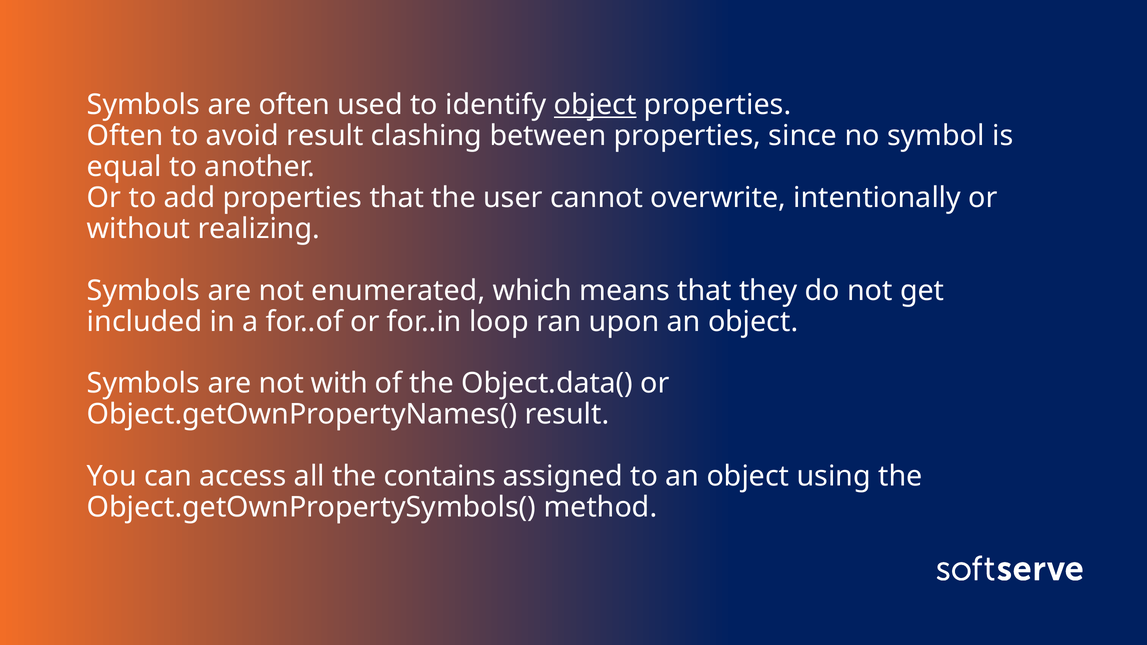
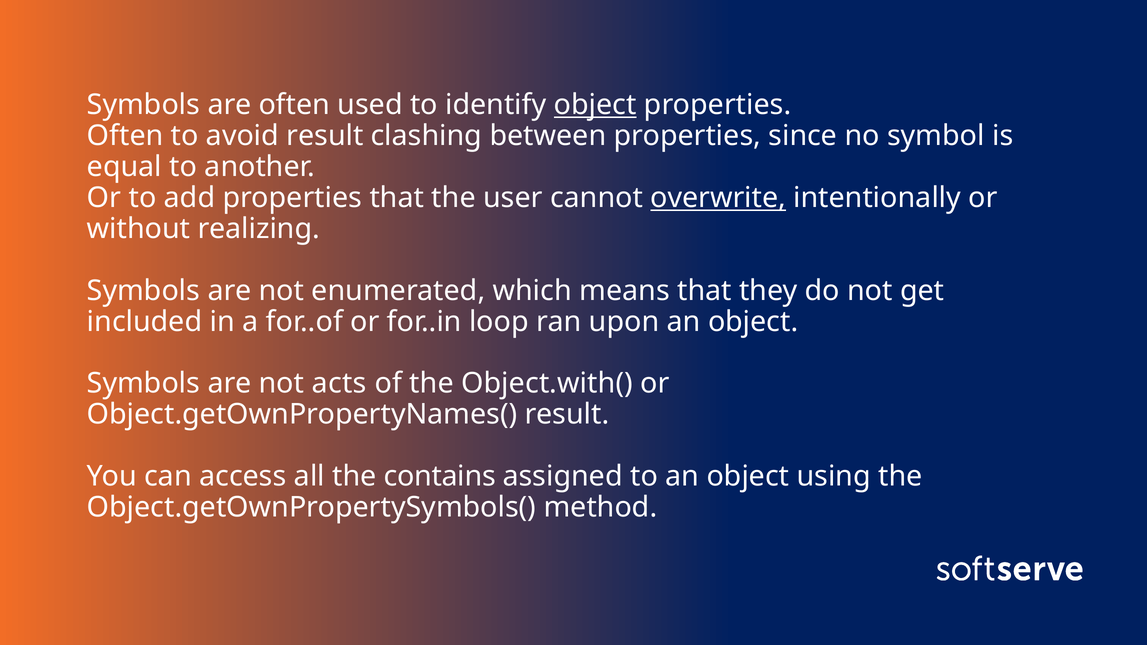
overwrite underline: none -> present
with: with -> acts
Object.data(: Object.data( -> Object.with(
